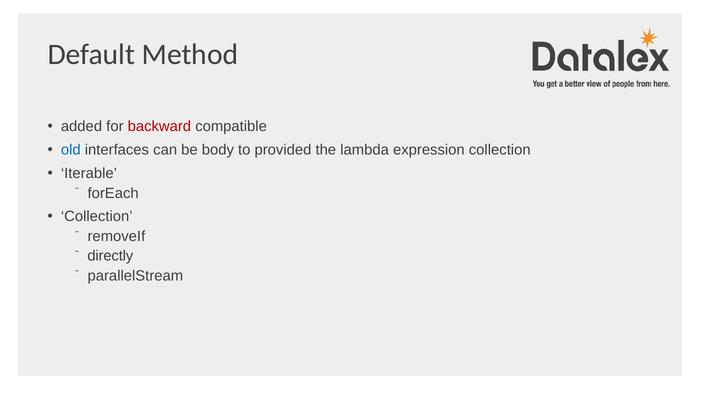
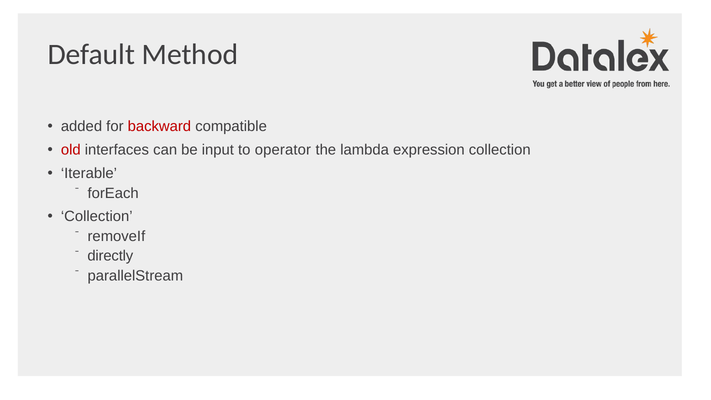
old colour: blue -> red
body: body -> input
provided: provided -> operator
